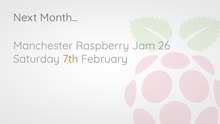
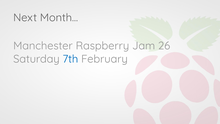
7th colour: orange -> blue
